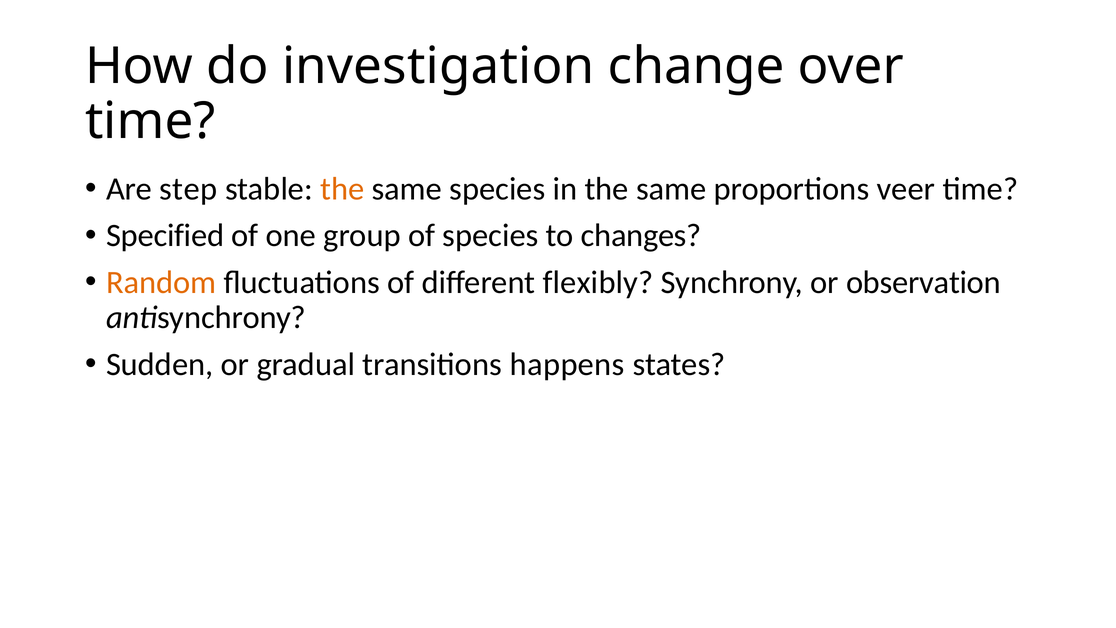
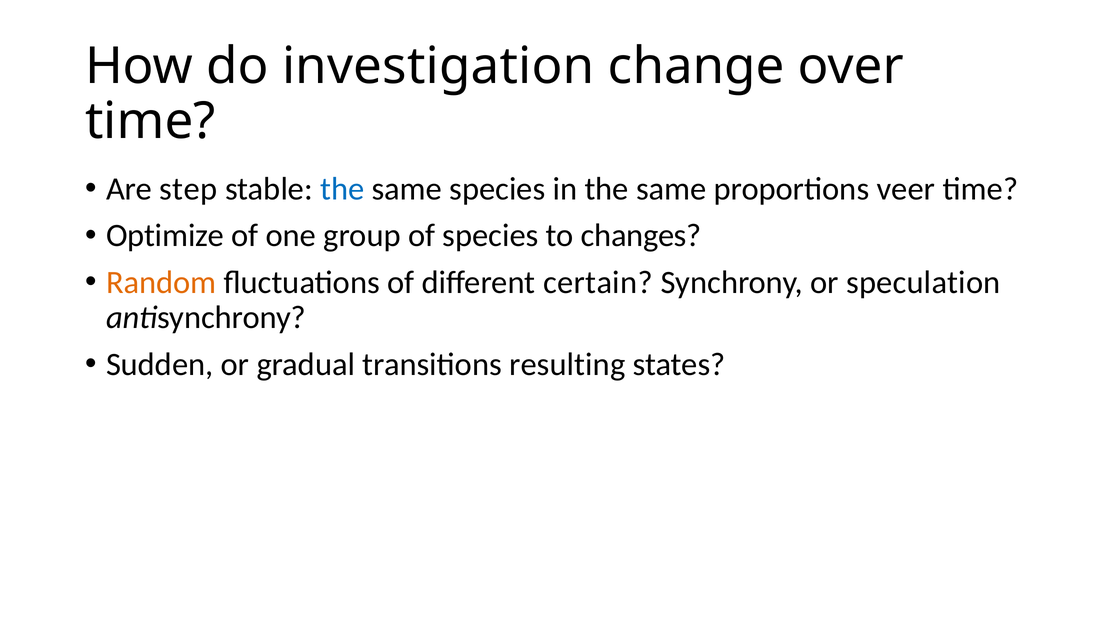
the at (342, 189) colour: orange -> blue
Specified: Specified -> Optimize
flexibly: flexibly -> certain
observation: observation -> speculation
happens: happens -> resulting
